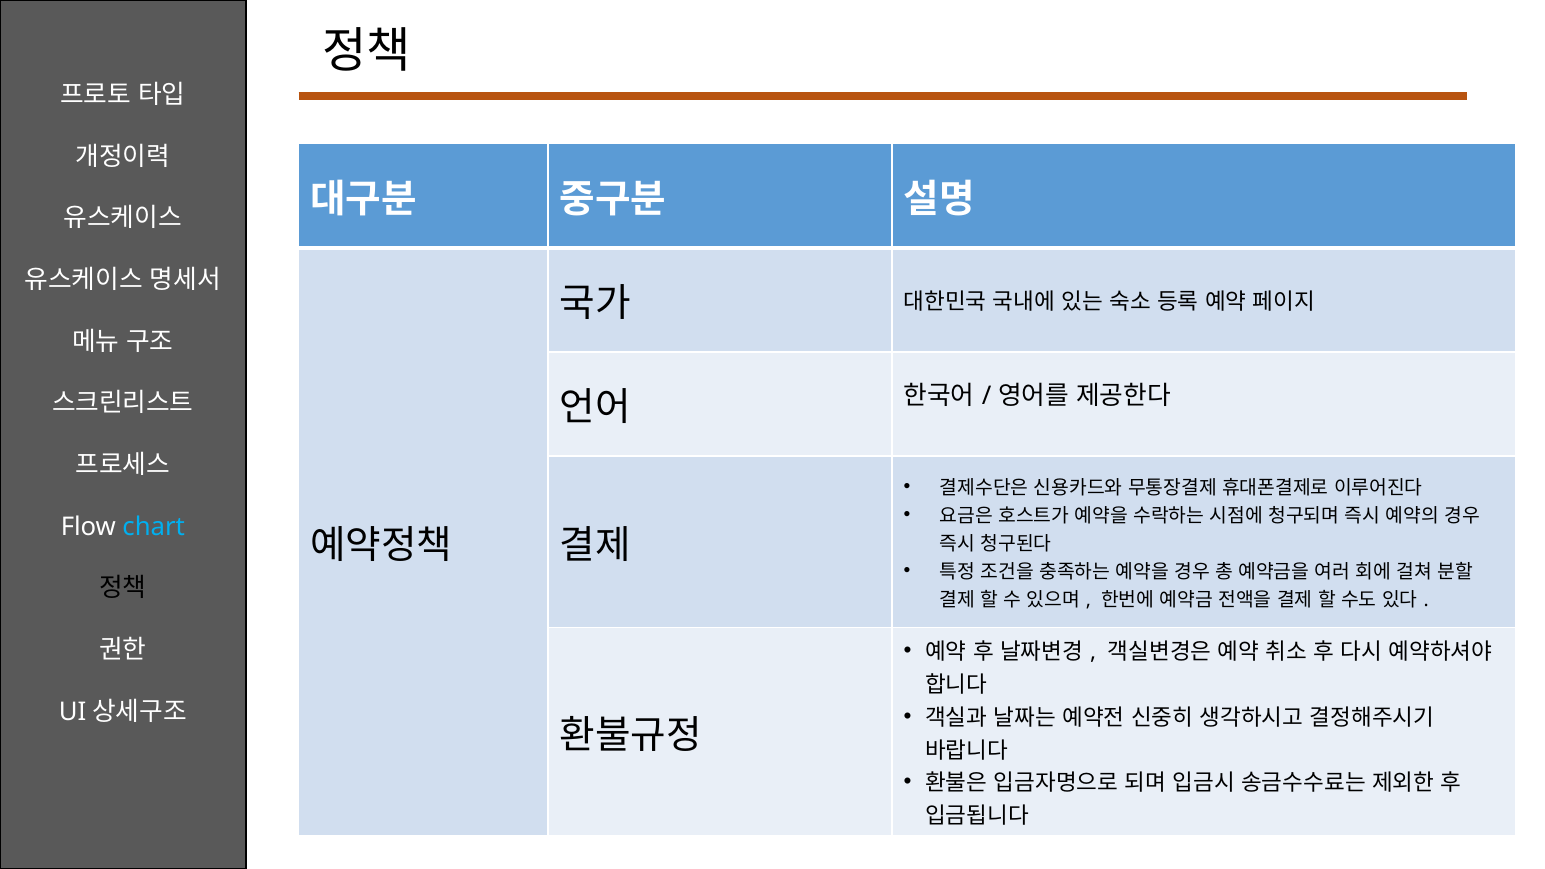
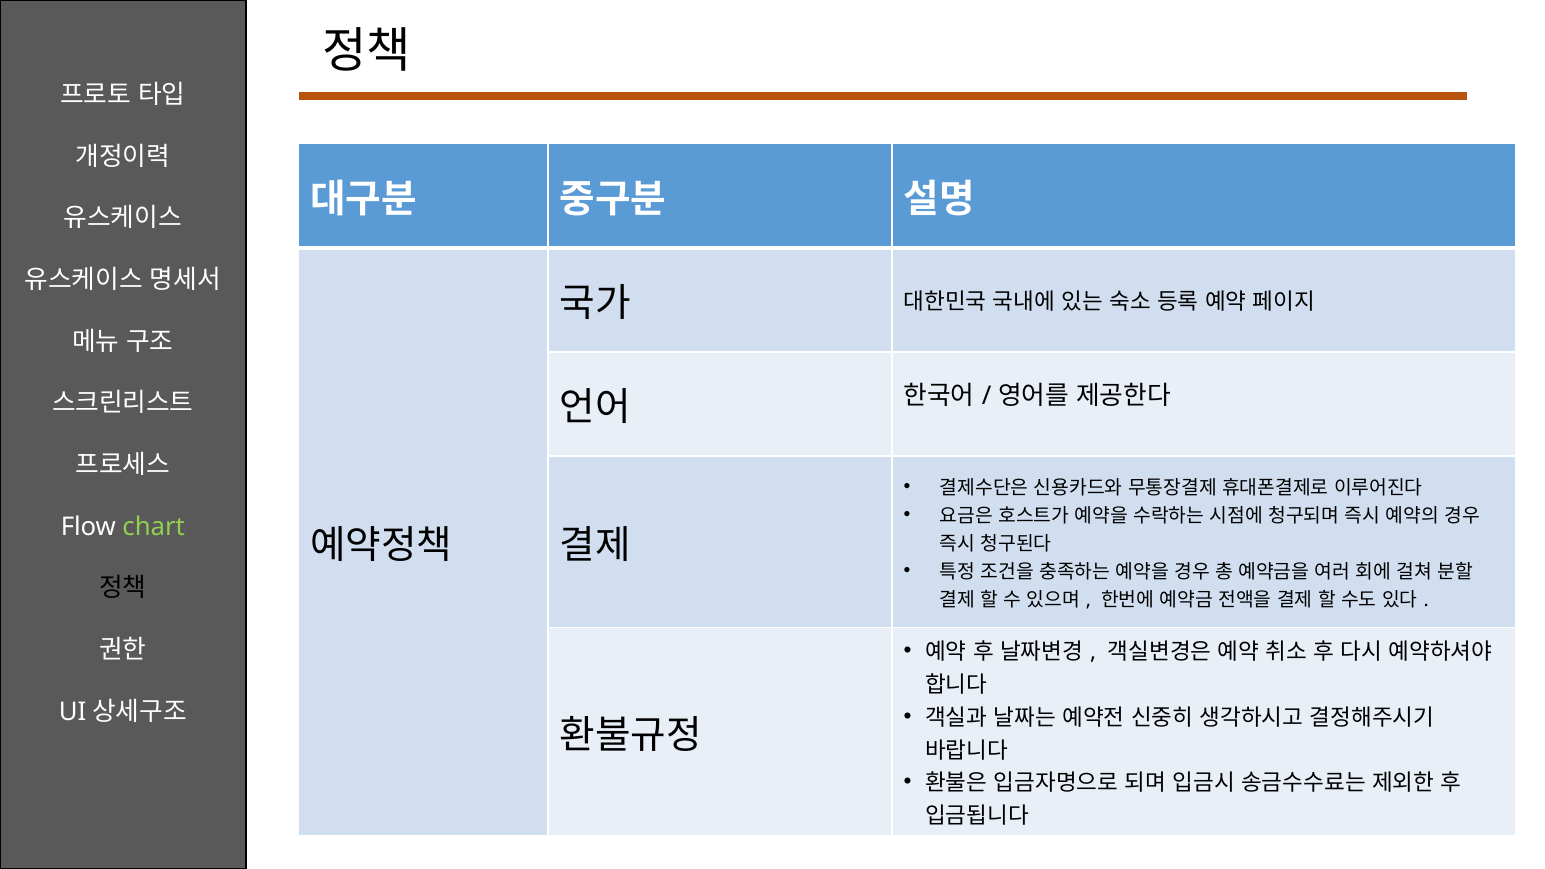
chart colour: light blue -> light green
